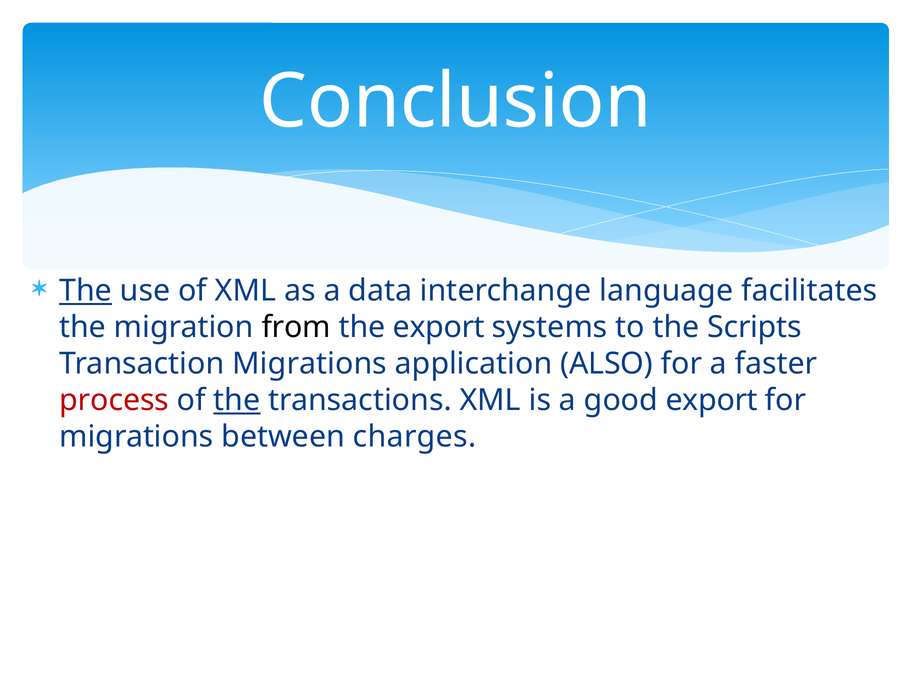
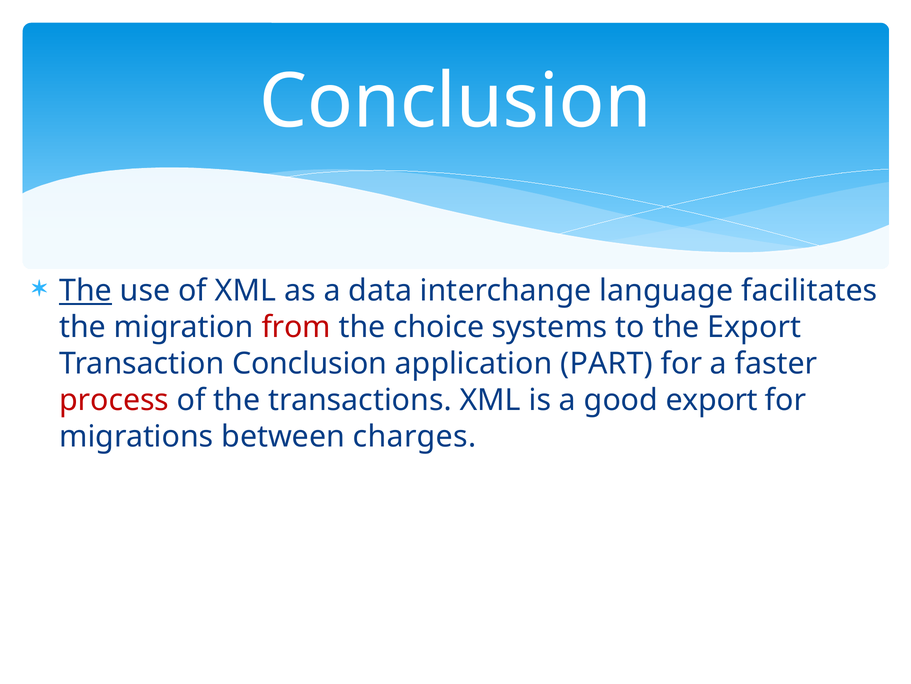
from colour: black -> red
the export: export -> choice
the Scripts: Scripts -> Export
Transaction Migrations: Migrations -> Conclusion
ALSO: ALSO -> PART
the at (237, 400) underline: present -> none
